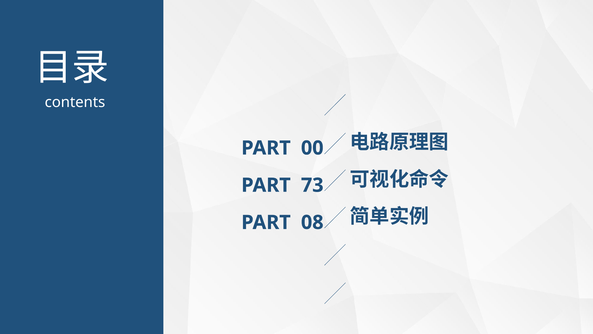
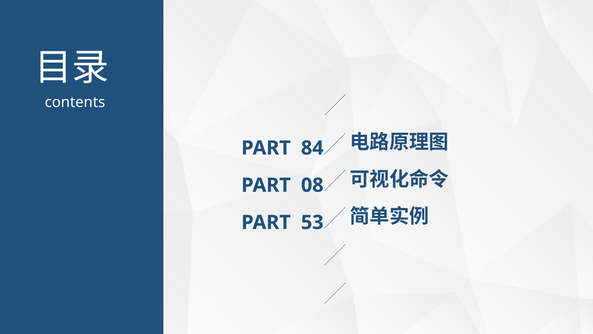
00: 00 -> 84
73: 73 -> 08
08: 08 -> 53
